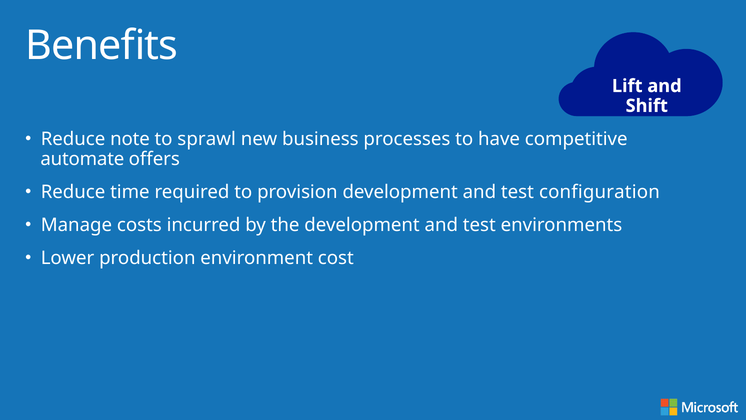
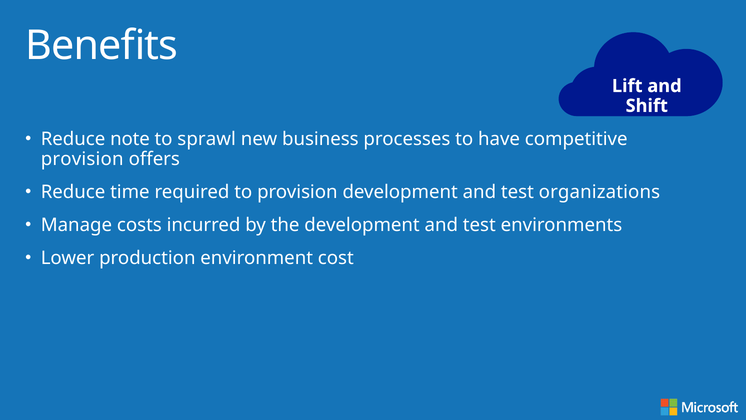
automate at (82, 159): automate -> provision
configuration: configuration -> organizations
